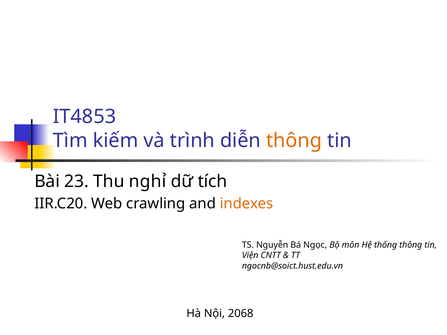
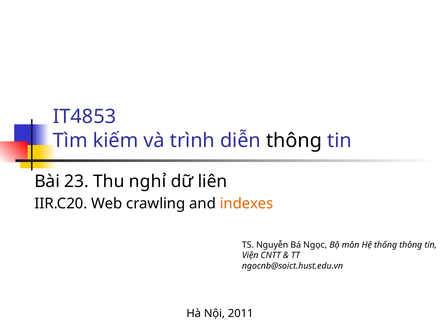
thông at (294, 141) colour: orange -> black
tích: tích -> liên
2068: 2068 -> 2011
